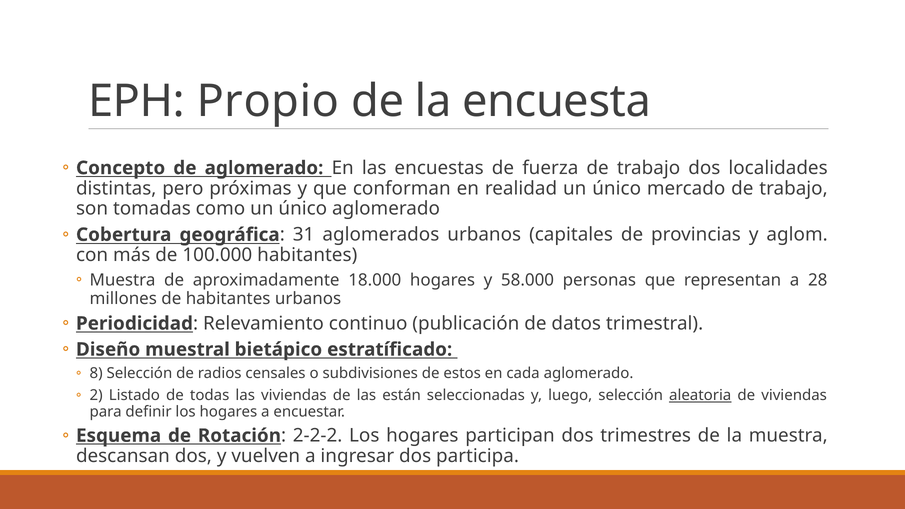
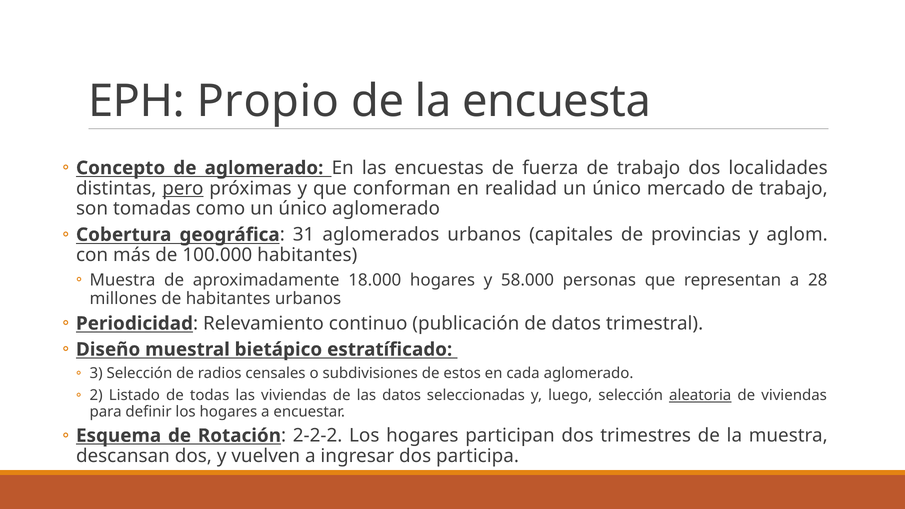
pero underline: none -> present
8: 8 -> 3
las están: están -> datos
